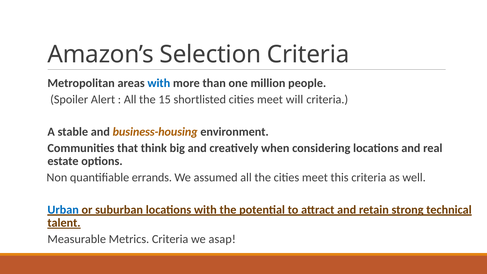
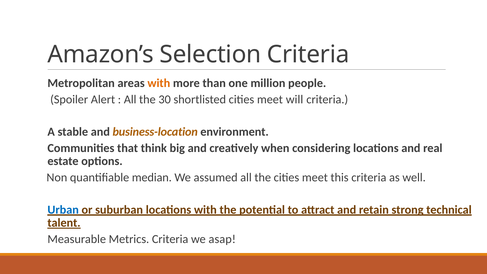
with at (159, 83) colour: blue -> orange
15: 15 -> 30
business-housing: business-housing -> business-location
errands: errands -> median
